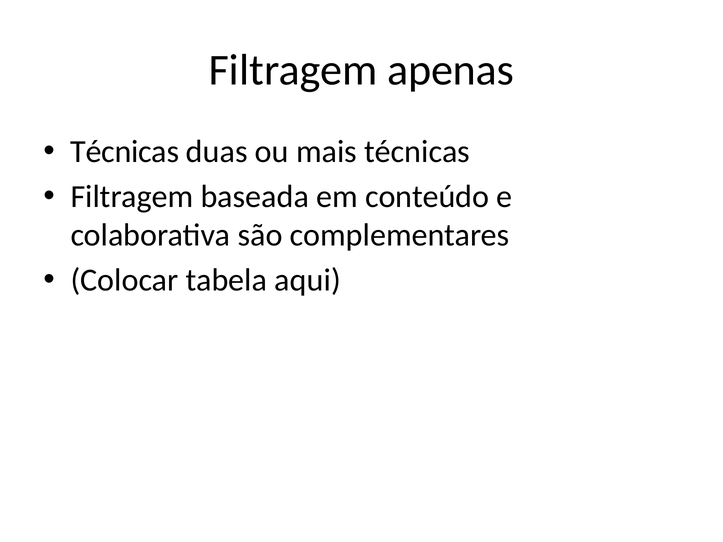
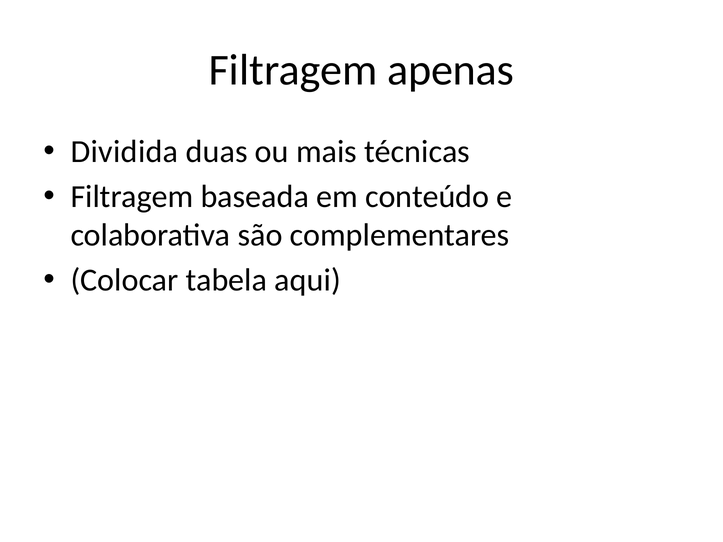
Técnicas at (125, 152): Técnicas -> Dividida
